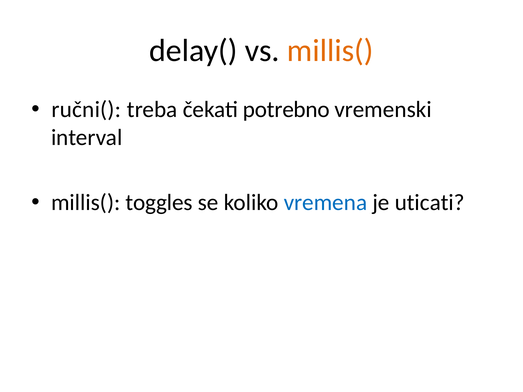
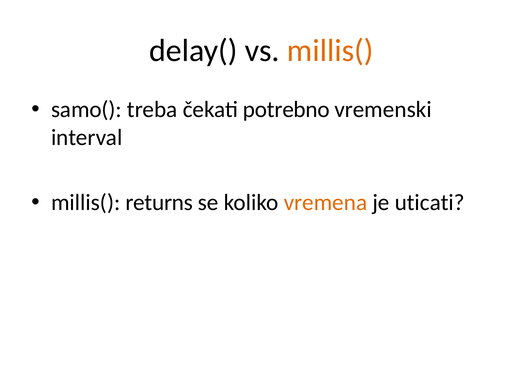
ručni(: ručni( -> samo(
toggles: toggles -> returns
vremena colour: blue -> orange
